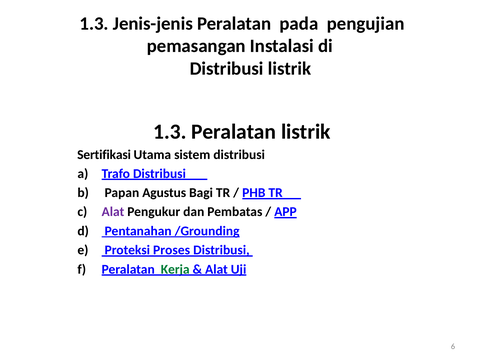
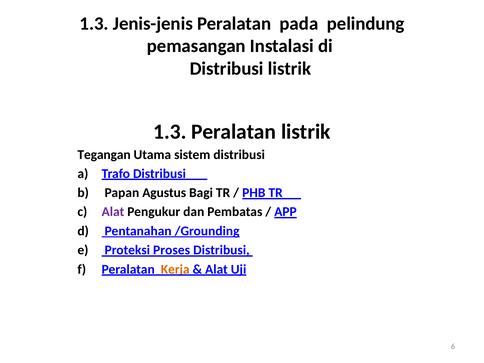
pengujian: pengujian -> pelindung
Sertifikasi: Sertifikasi -> Tegangan
Kerja colour: green -> orange
